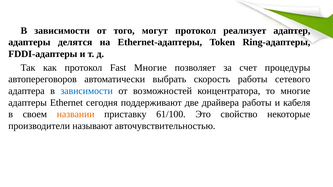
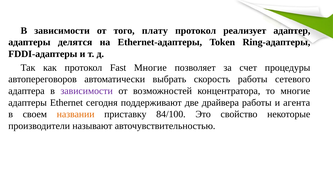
могут: могут -> плату
зависимости at (87, 91) colour: blue -> purple
кабеля: кабеля -> агента
61/100: 61/100 -> 84/100
